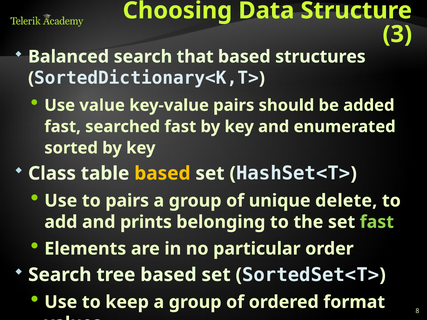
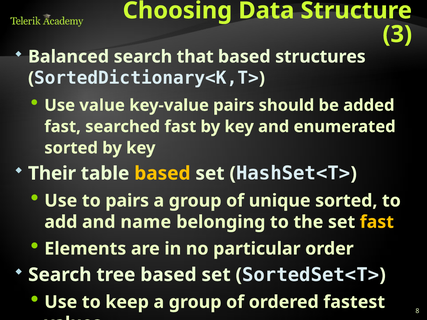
Class: Class -> Their
unique delete: delete -> sorted
prints: prints -> name
fast at (377, 222) colour: light green -> yellow
format: format -> fastest
